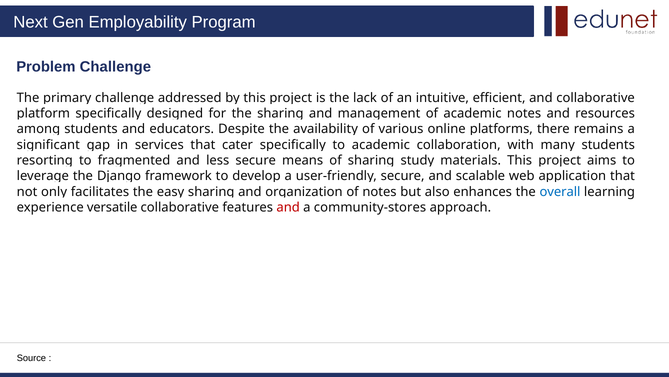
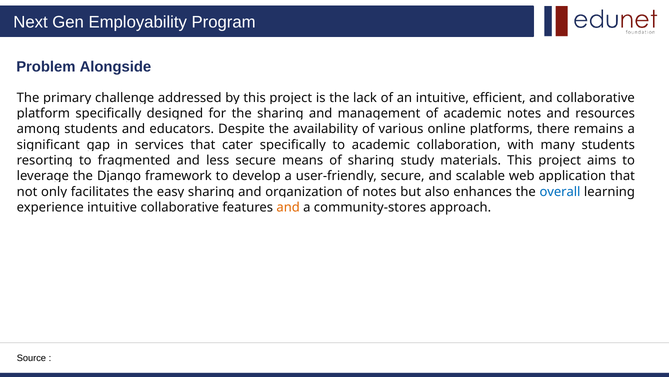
Problem Challenge: Challenge -> Alongside
experience versatile: versatile -> intuitive
and at (288, 207) colour: red -> orange
